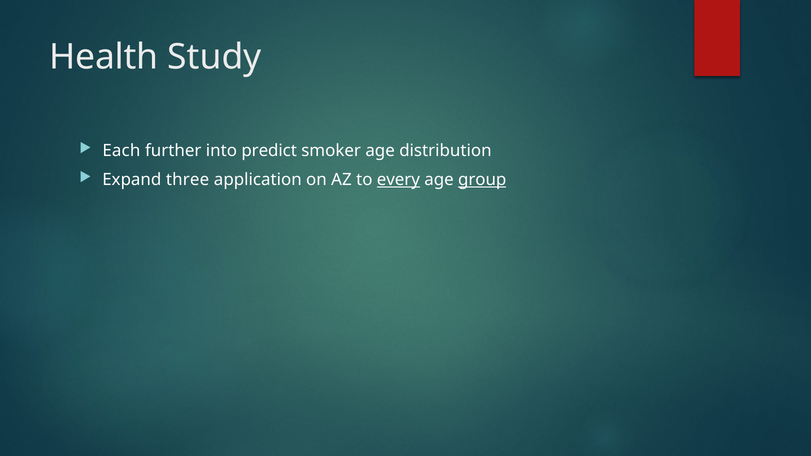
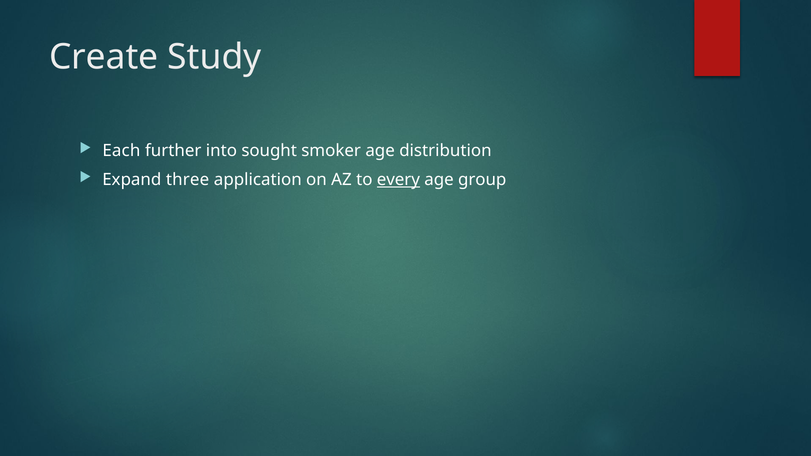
Health: Health -> Create
predict: predict -> sought
group underline: present -> none
